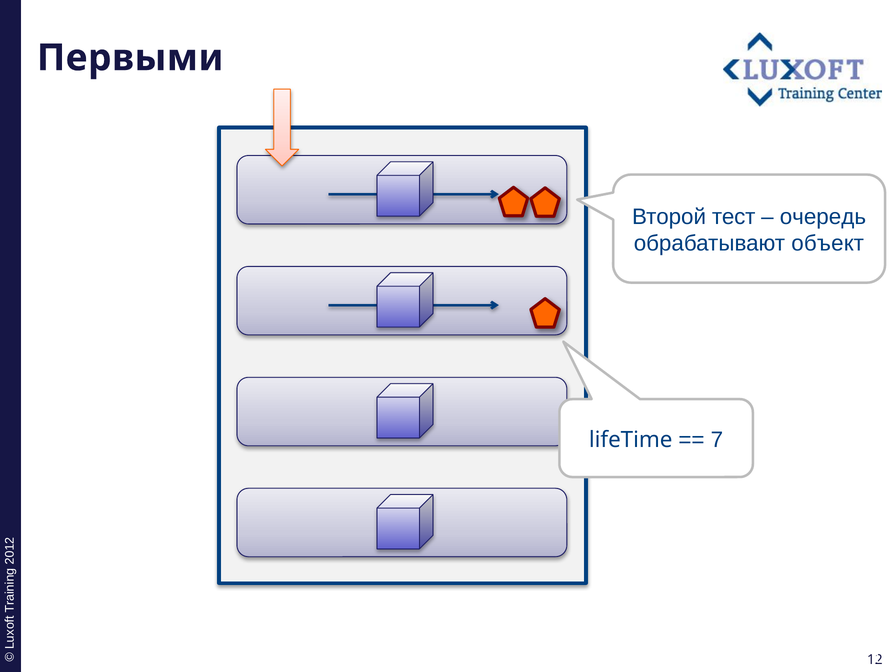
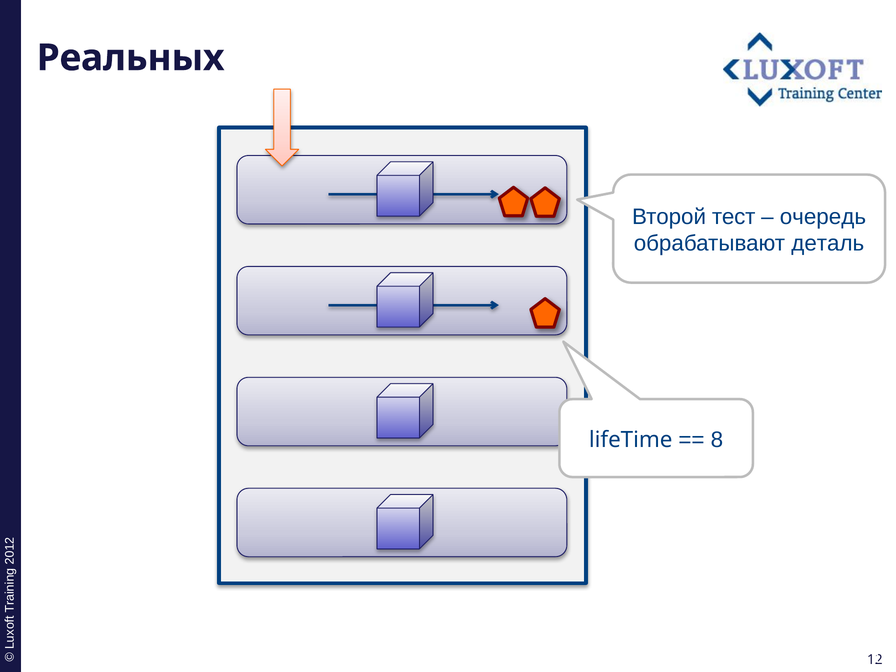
Первыми: Первыми -> Реальных
объект: объект -> деталь
7: 7 -> 8
